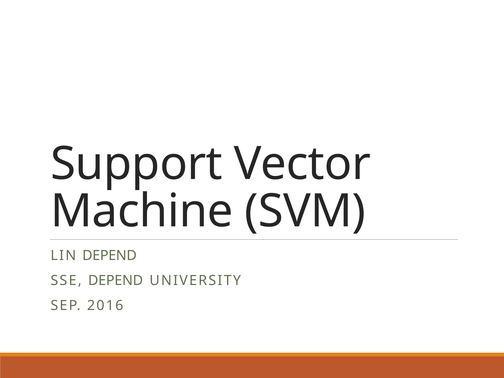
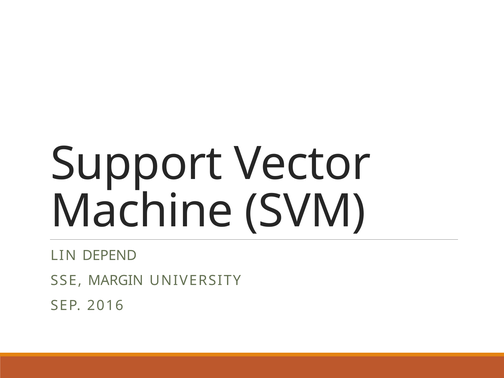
SSE DEPEND: DEPEND -> MARGIN
